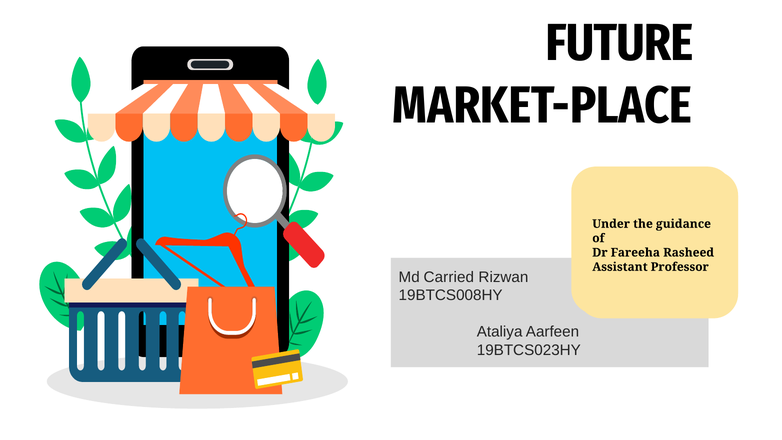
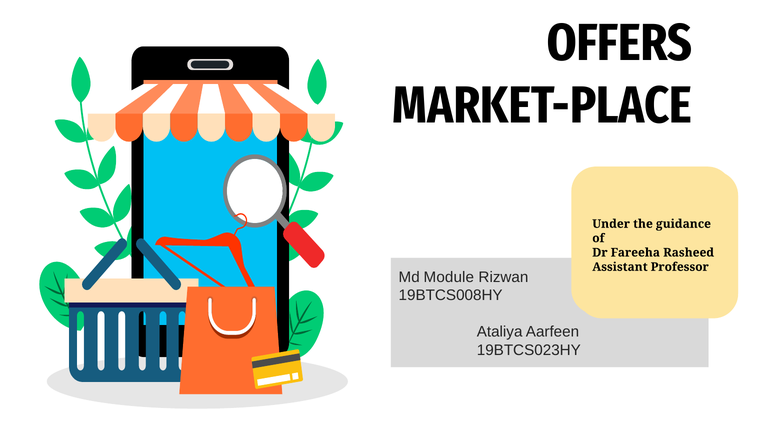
FUTURE: FUTURE -> OFFERS
Carried: Carried -> Module
